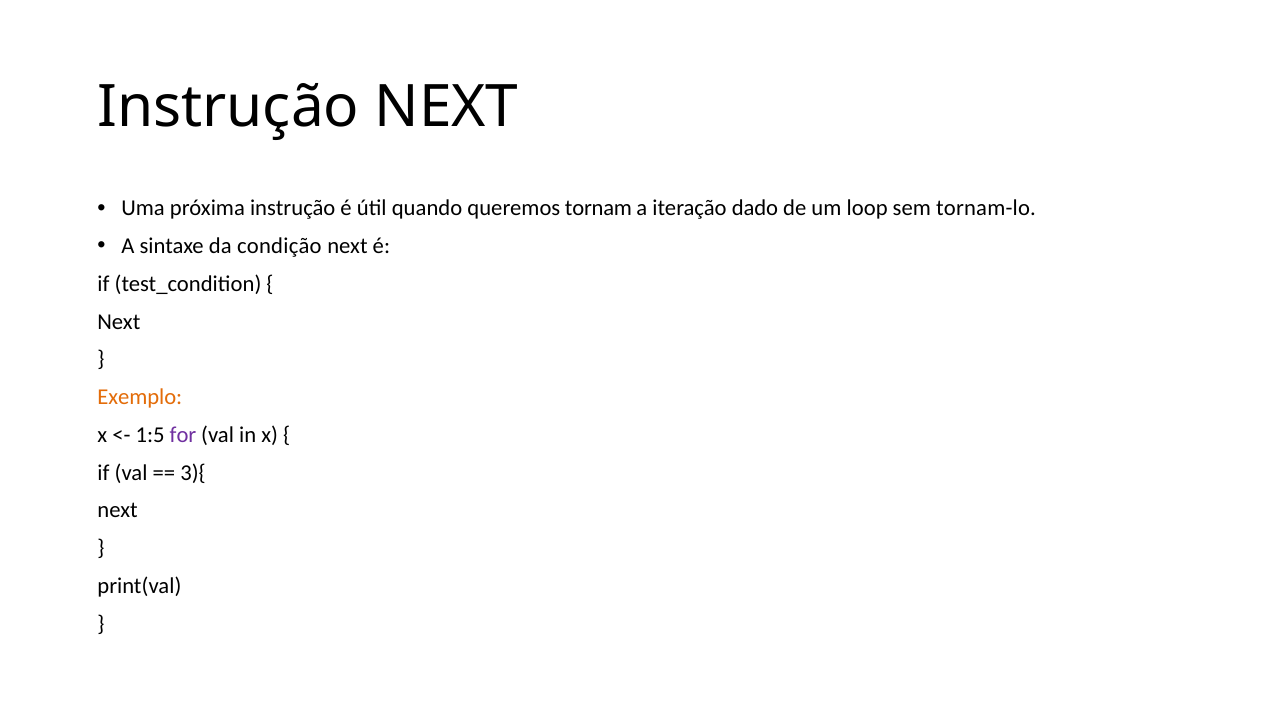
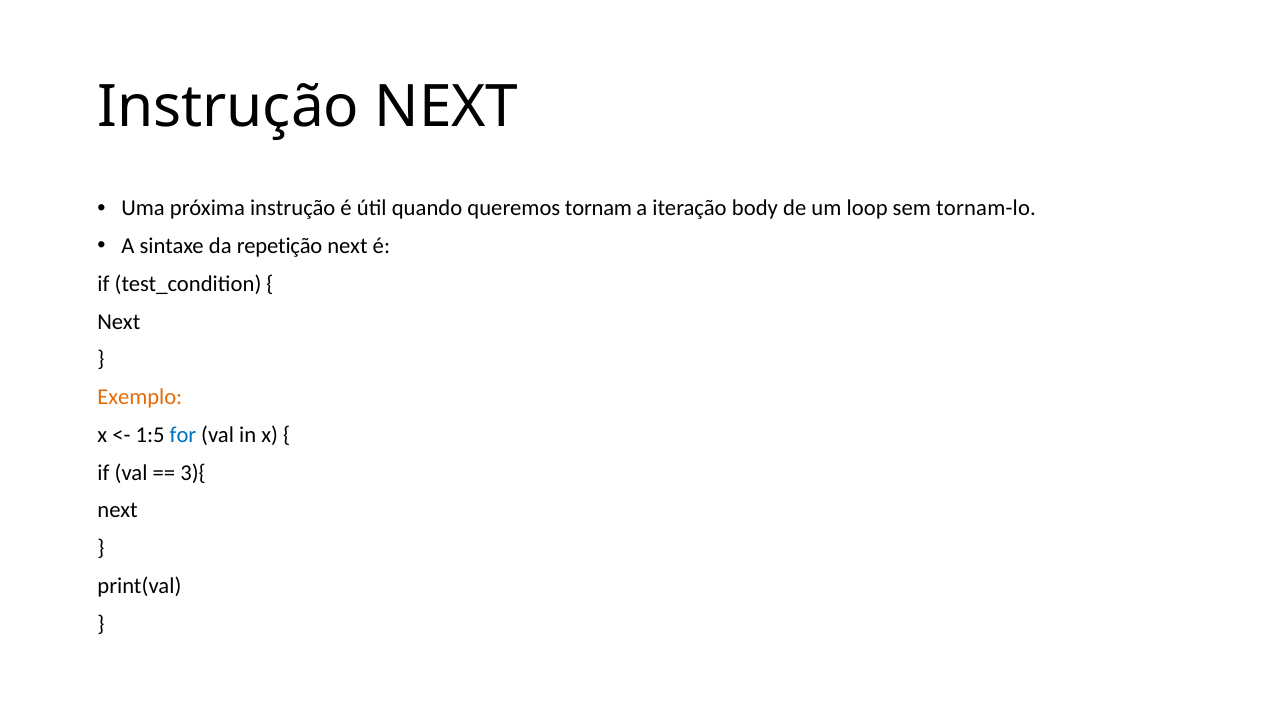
dado: dado -> body
condição: condição -> repetição
for colour: purple -> blue
